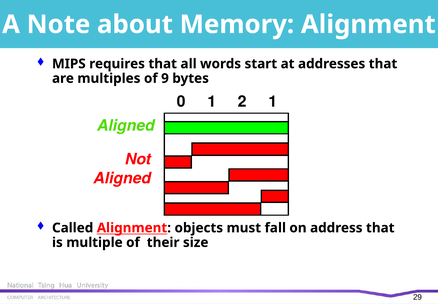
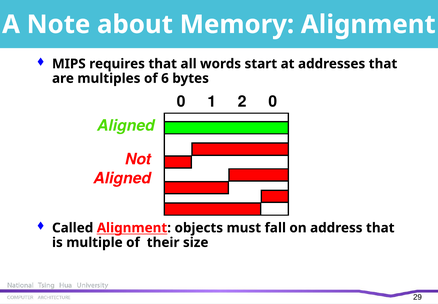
9: 9 -> 6
2 1: 1 -> 0
